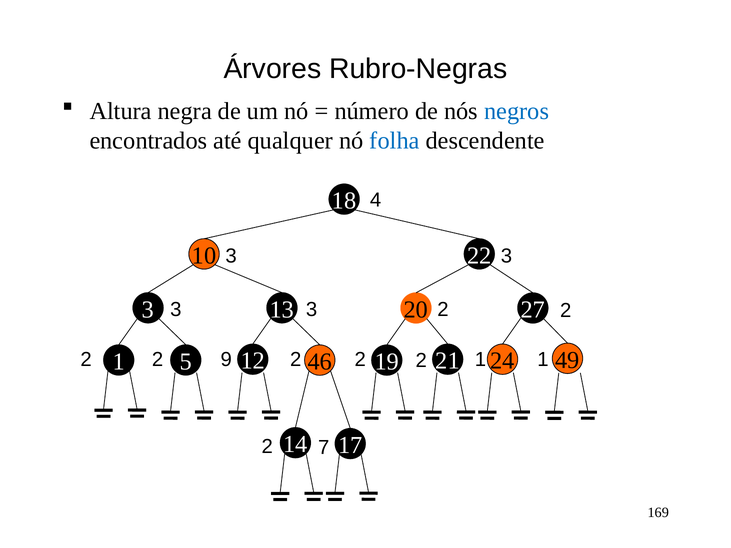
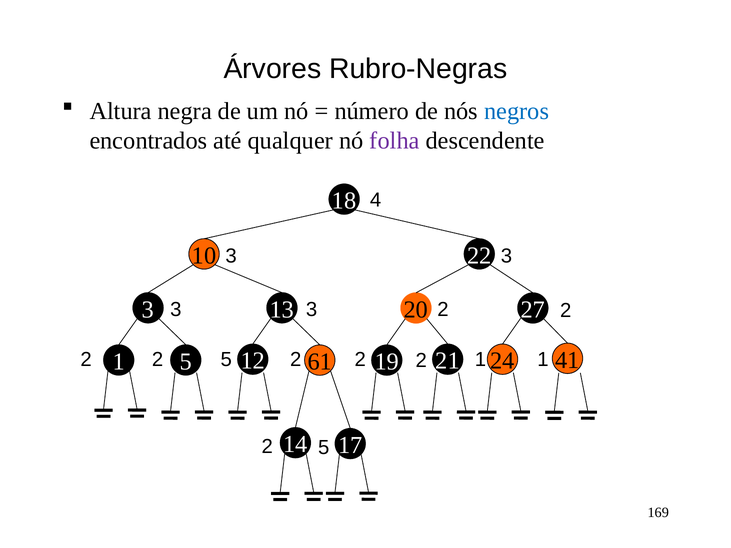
folha colour: blue -> purple
9 at (226, 360): 9 -> 5
46: 46 -> 61
49: 49 -> 41
7 at (324, 448): 7 -> 5
